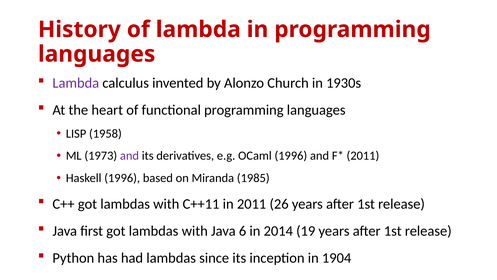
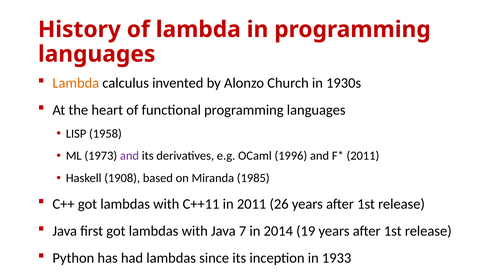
Lambda at (76, 83) colour: purple -> orange
Haskell 1996: 1996 -> 1908
6: 6 -> 7
1904: 1904 -> 1933
